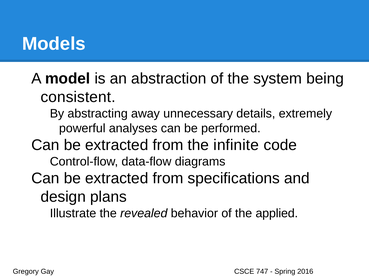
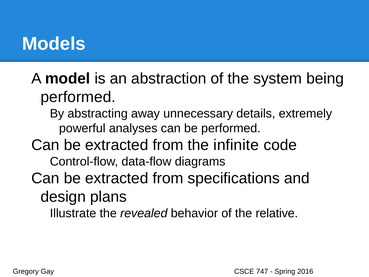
consistent at (78, 97): consistent -> performed
applied: applied -> relative
